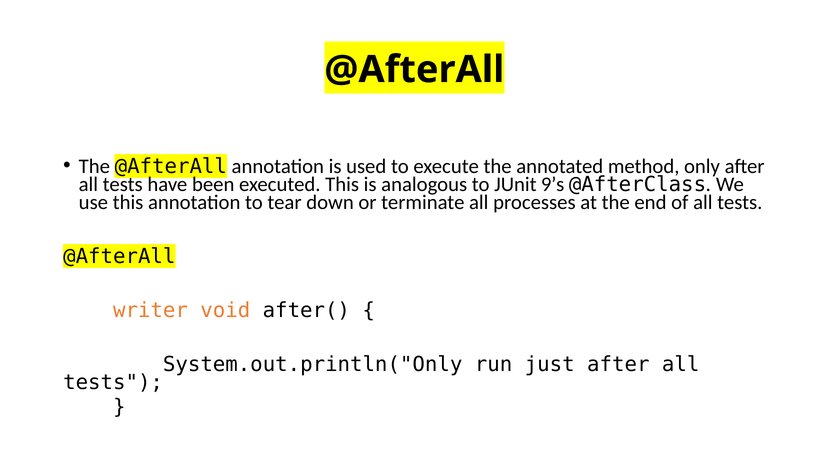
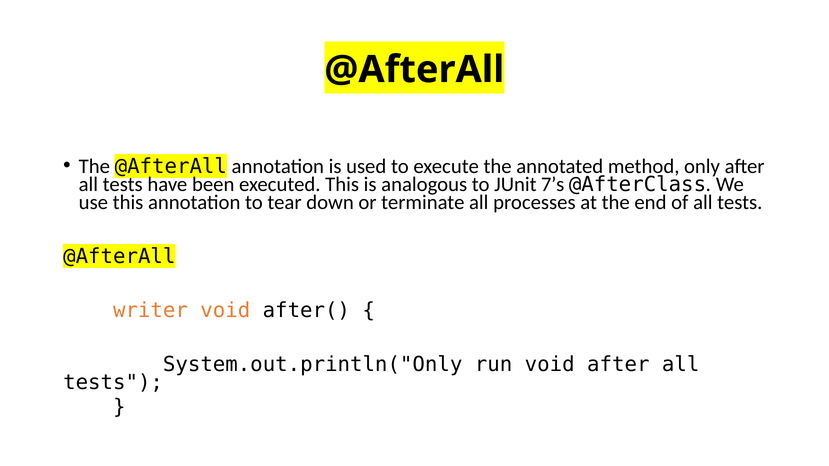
9’s: 9’s -> 7’s
run just: just -> void
